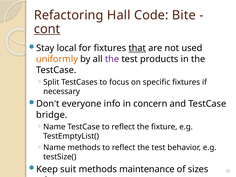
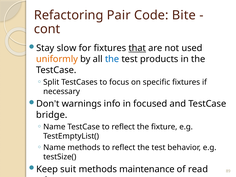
Hall: Hall -> Pair
cont underline: present -> none
local: local -> slow
the at (112, 59) colour: purple -> blue
everyone: everyone -> warnings
concern: concern -> focused
sizes: sizes -> read
